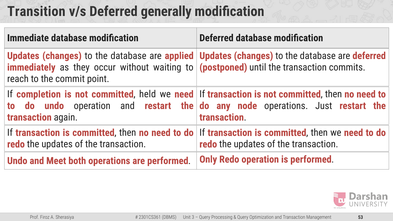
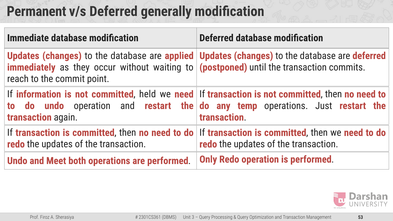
Transition: Transition -> Permanent
completion: completion -> information
node: node -> temp
